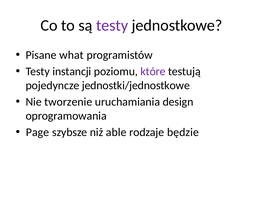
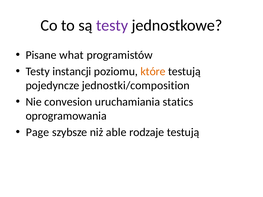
które colour: purple -> orange
jednostki/jednostkowe: jednostki/jednostkowe -> jednostki/composition
tworzenie: tworzenie -> convesion
design: design -> statics
rodzaje będzie: będzie -> testują
